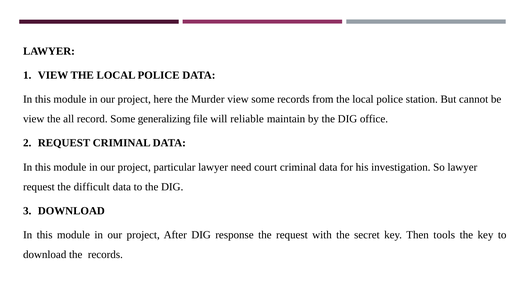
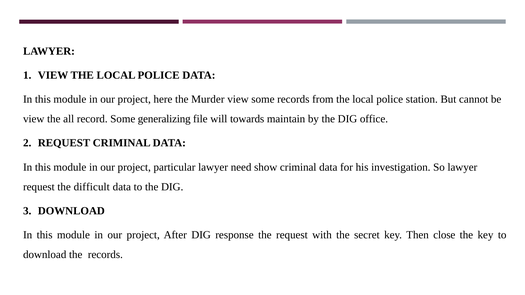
reliable: reliable -> towards
court: court -> show
tools: tools -> close
